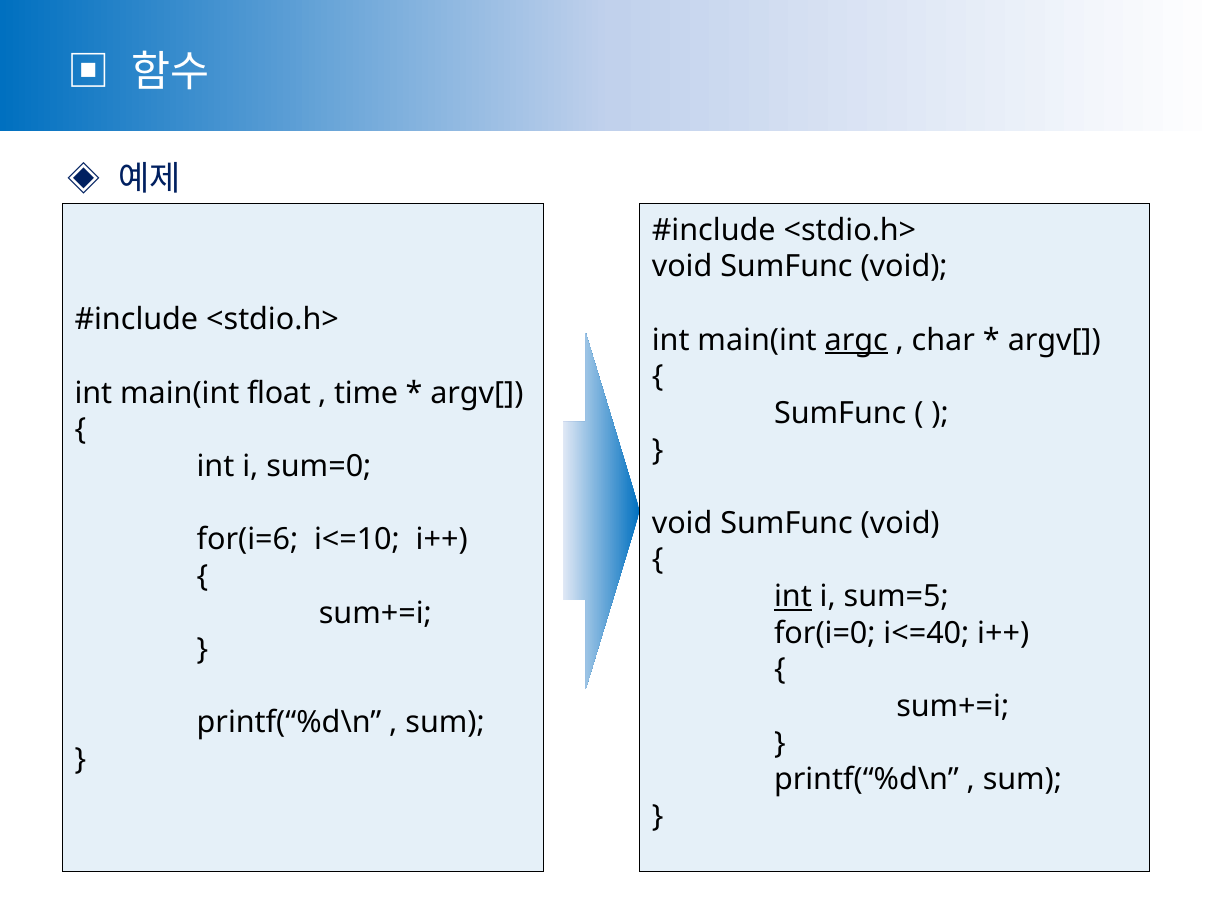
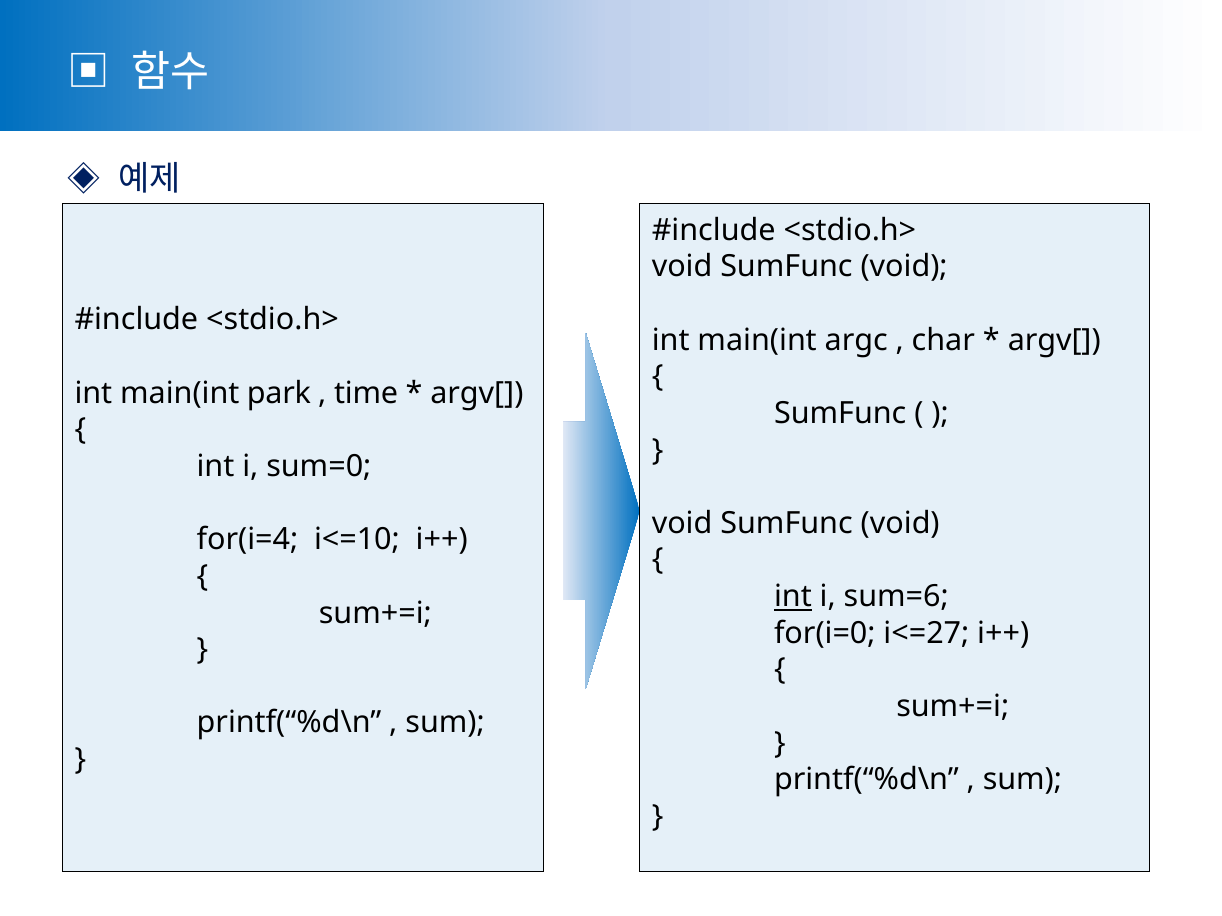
argc underline: present -> none
float: float -> park
for(i=6: for(i=6 -> for(i=4
sum=5: sum=5 -> sum=6
i<=40: i<=40 -> i<=27
